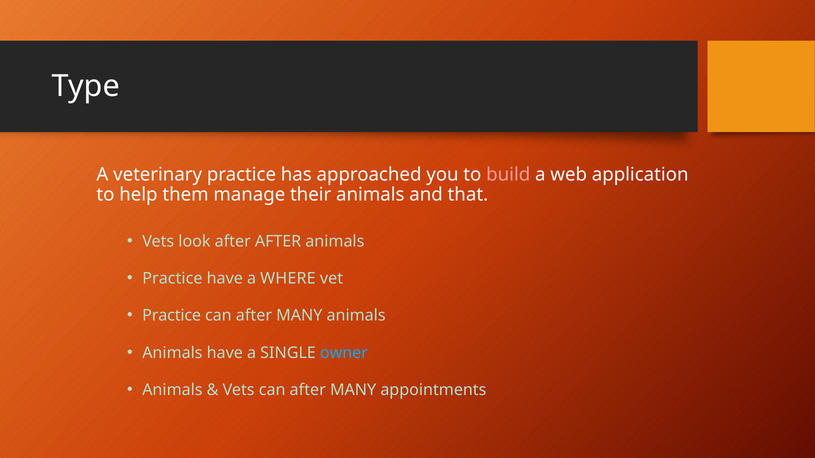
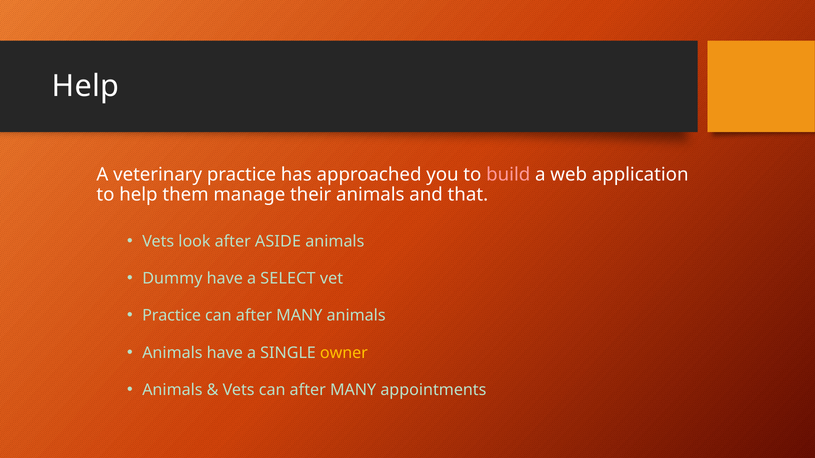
Type at (86, 86): Type -> Help
after AFTER: AFTER -> ASIDE
Practice at (172, 279): Practice -> Dummy
WHERE: WHERE -> SELECT
owner colour: light blue -> yellow
